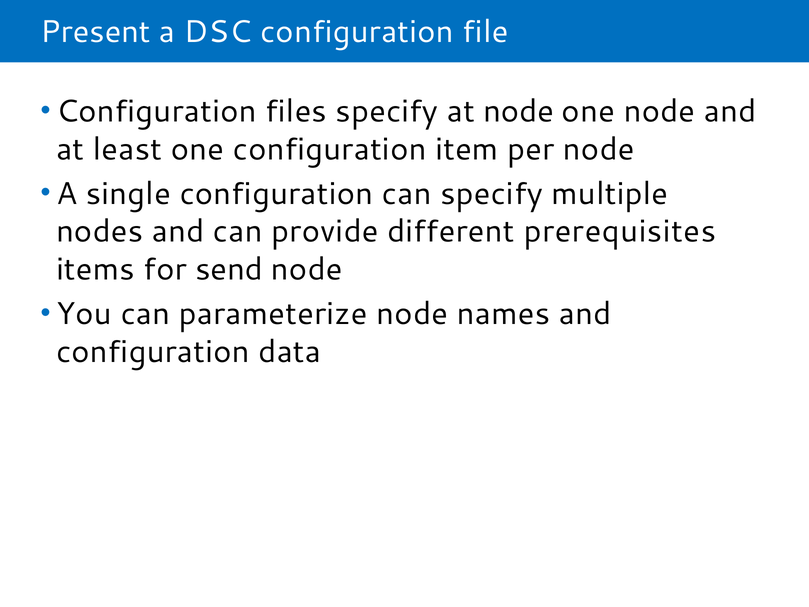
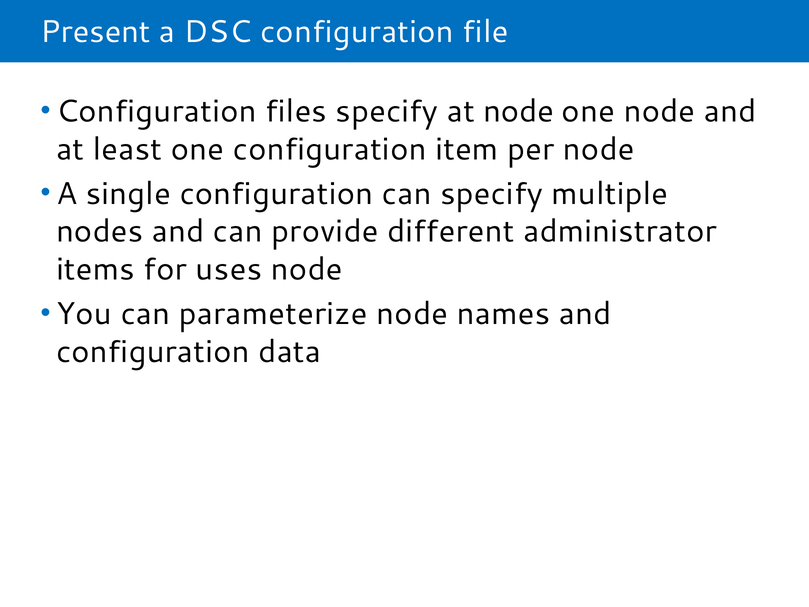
prerequisites: prerequisites -> administrator
send: send -> uses
